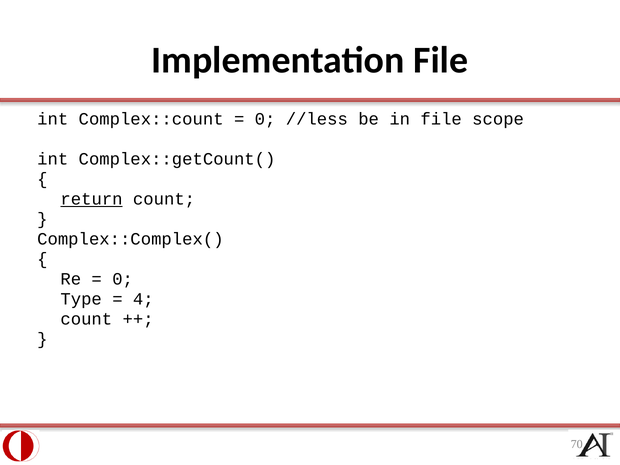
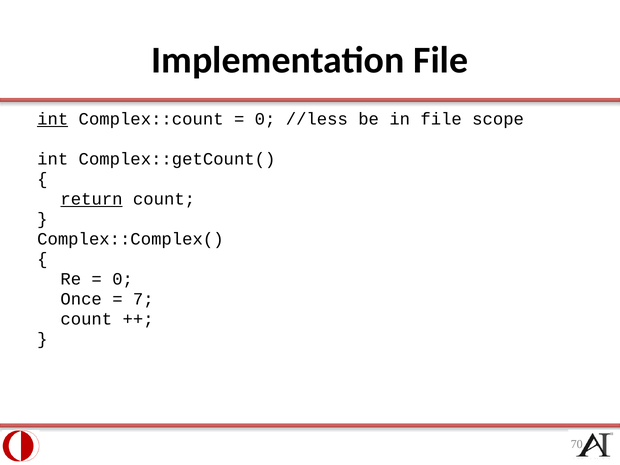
int at (53, 119) underline: none -> present
Type: Type -> Once
4: 4 -> 7
